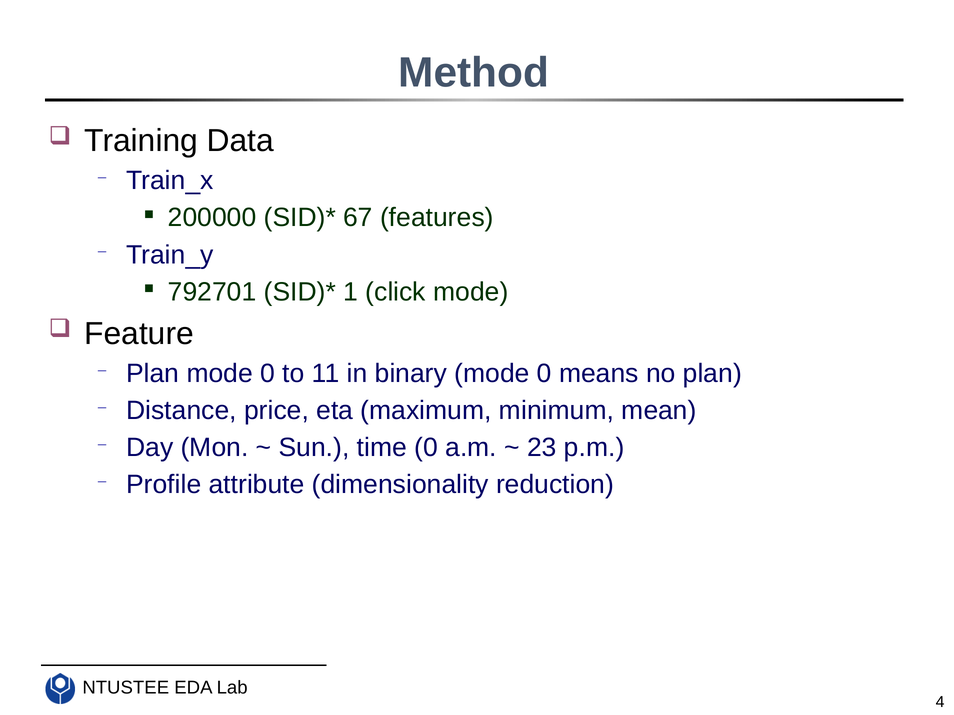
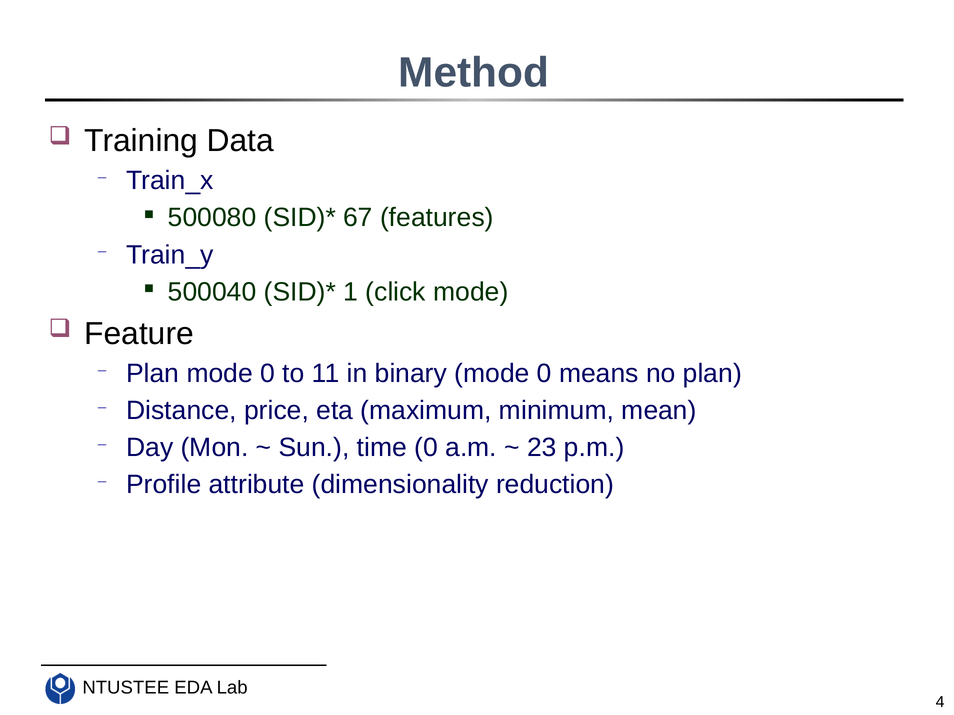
200000: 200000 -> 500080
792701: 792701 -> 500040
